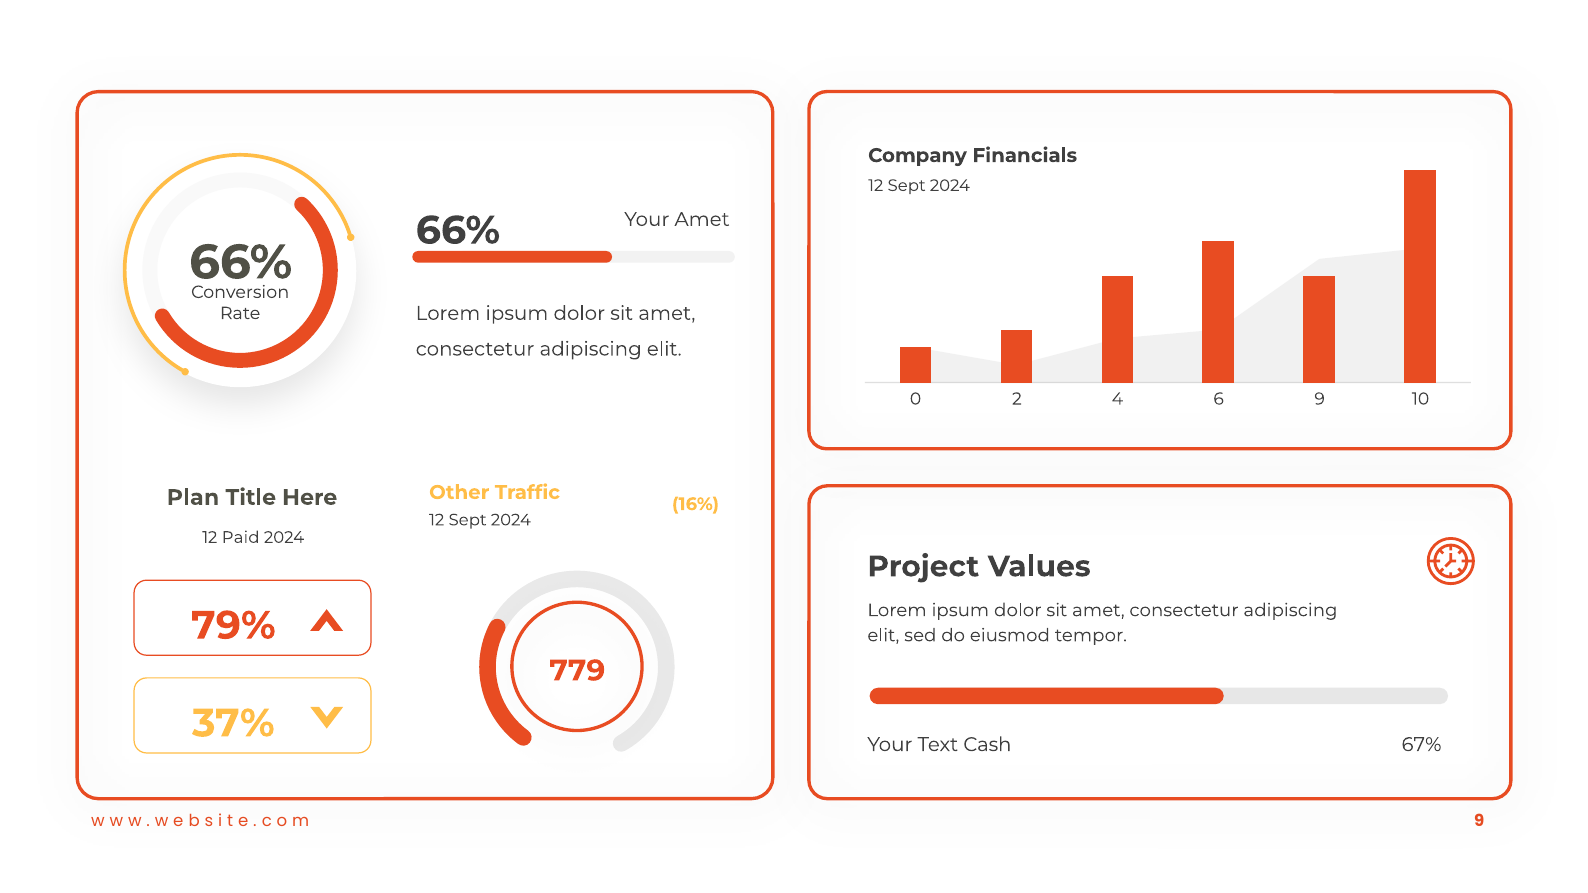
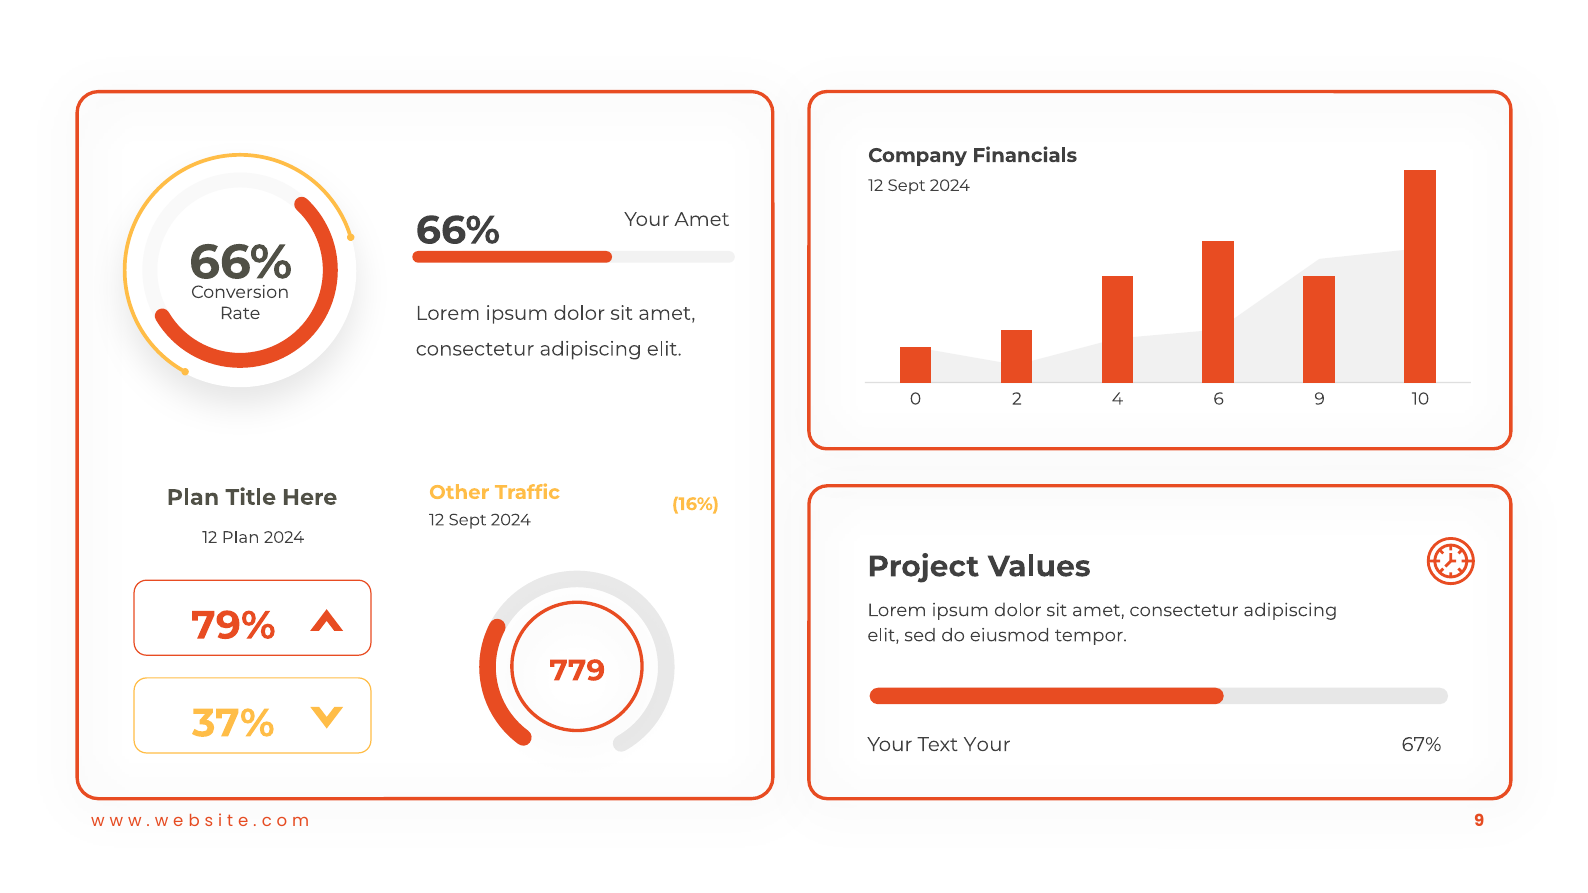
12 Paid: Paid -> Plan
Text Cash: Cash -> Your
